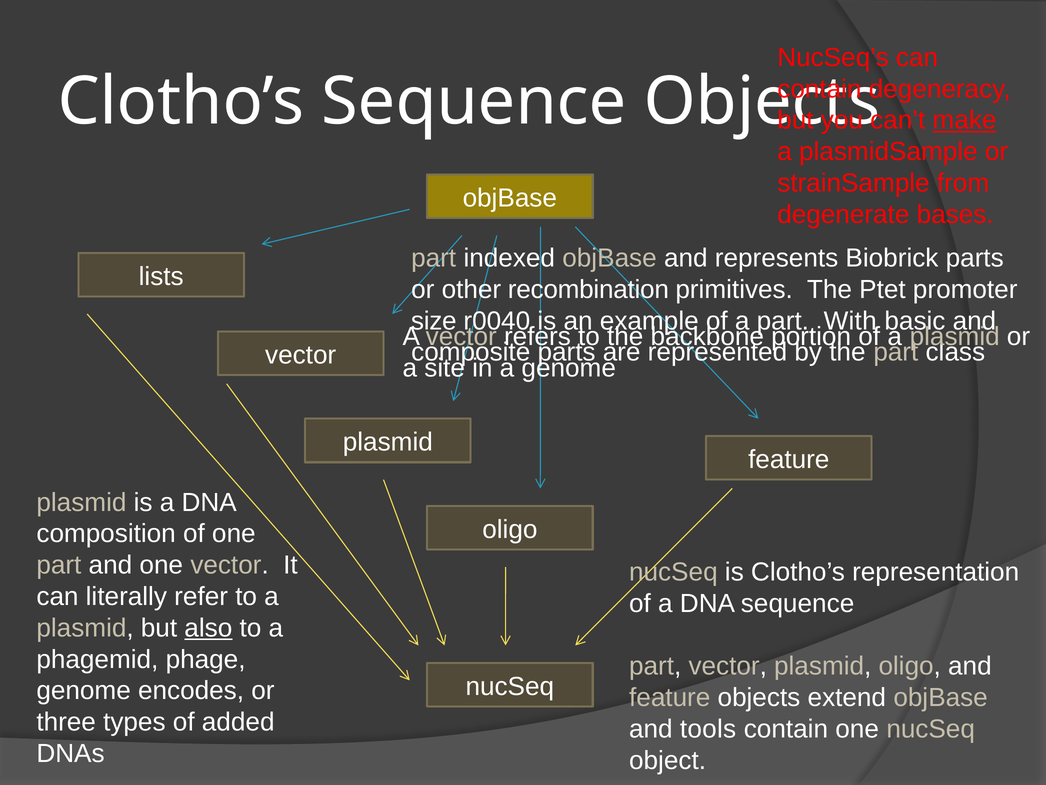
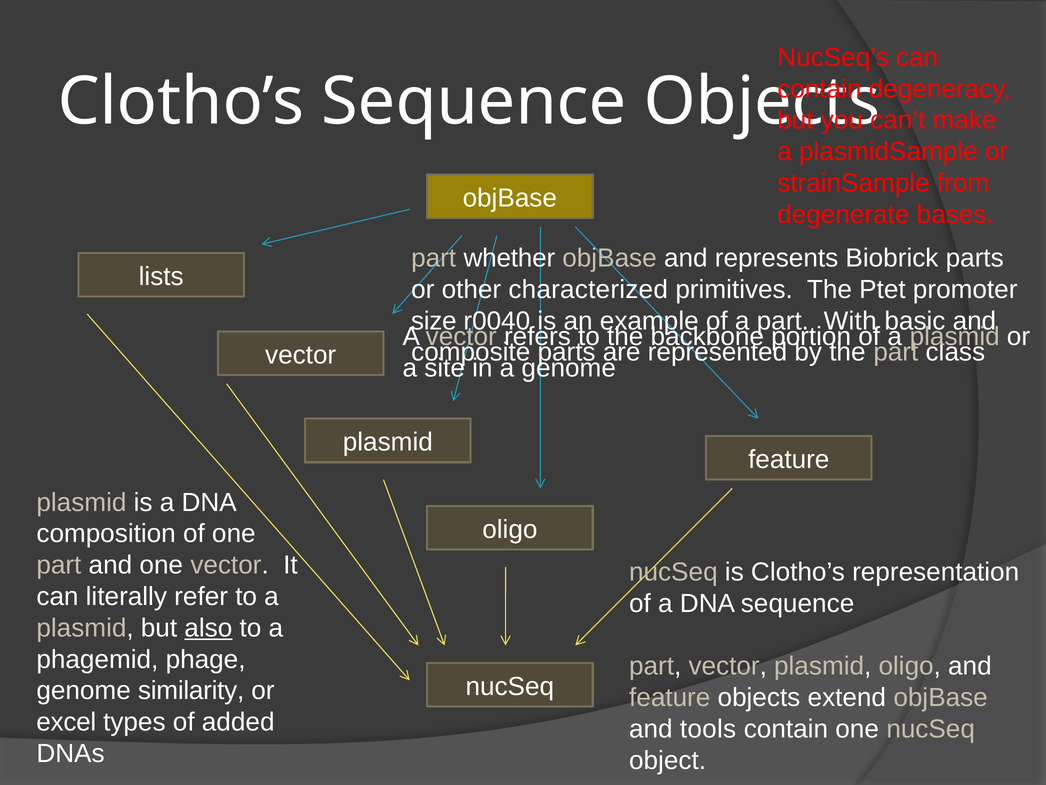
make underline: present -> none
indexed: indexed -> whether
recombination: recombination -> characterized
encodes: encodes -> similarity
three: three -> excel
